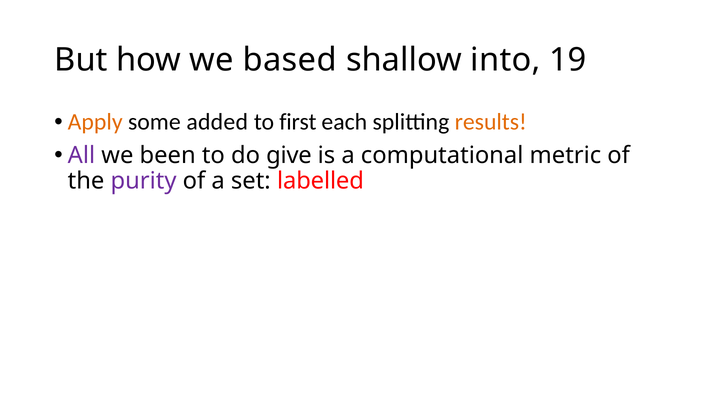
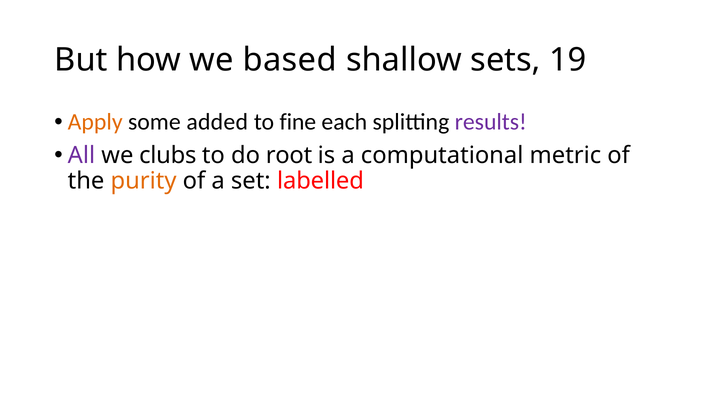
into: into -> sets
first: first -> fine
results colour: orange -> purple
been: been -> clubs
give: give -> root
purity colour: purple -> orange
